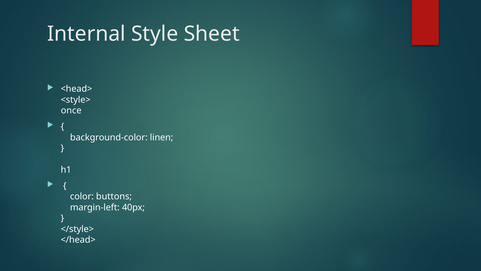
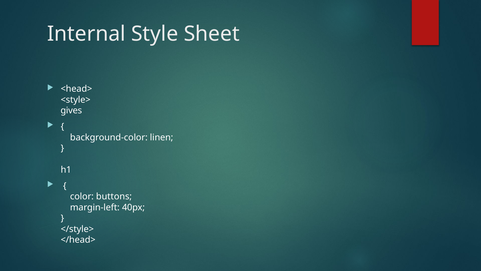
once: once -> gives
